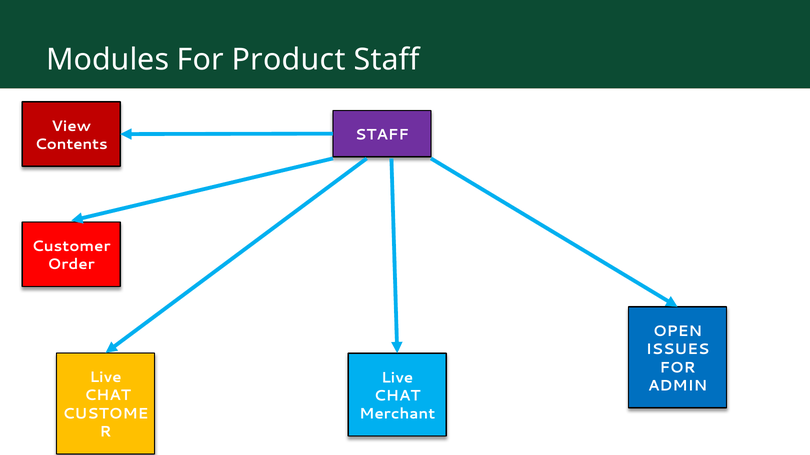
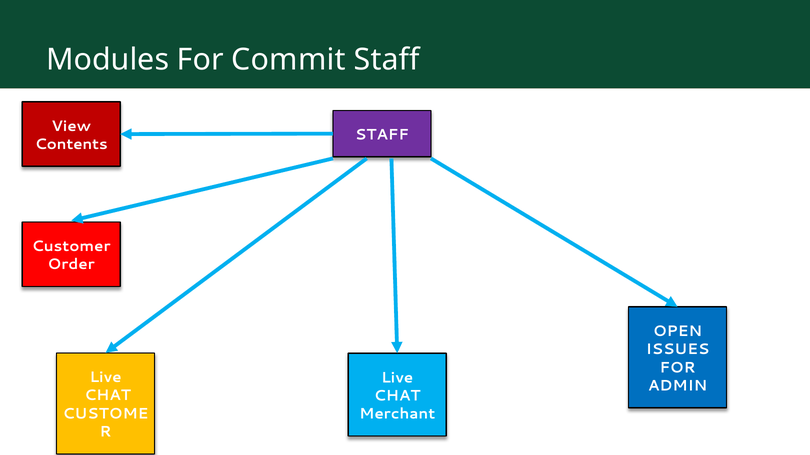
Product: Product -> Commit
